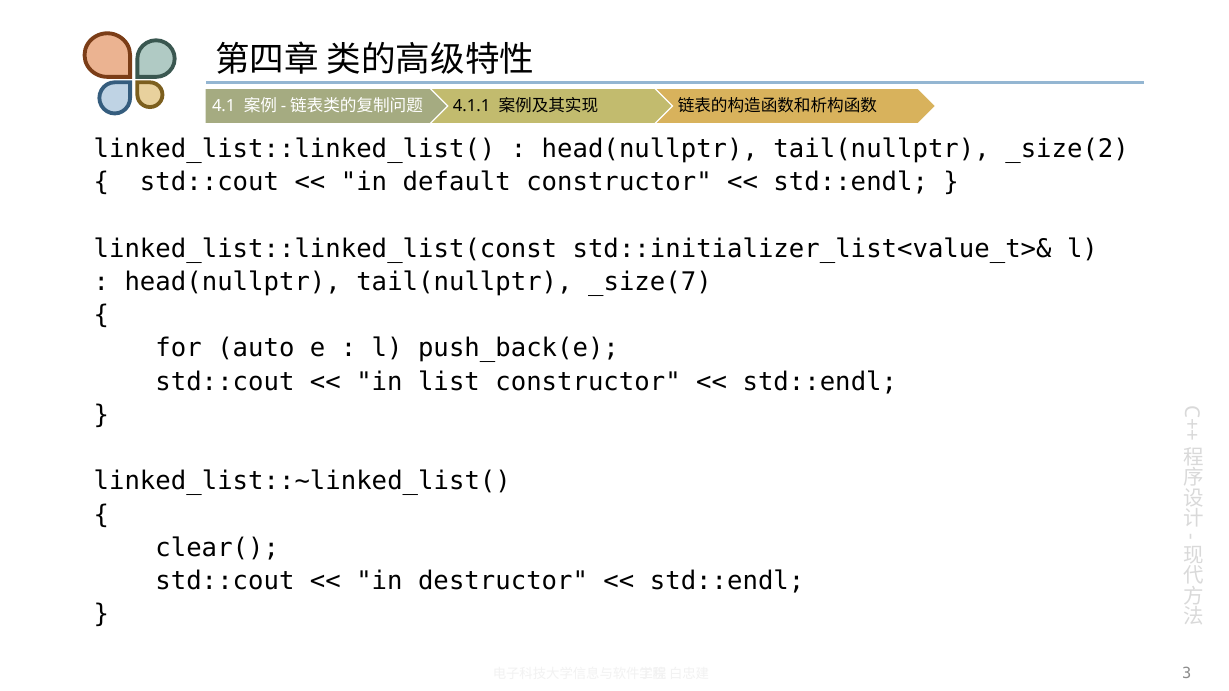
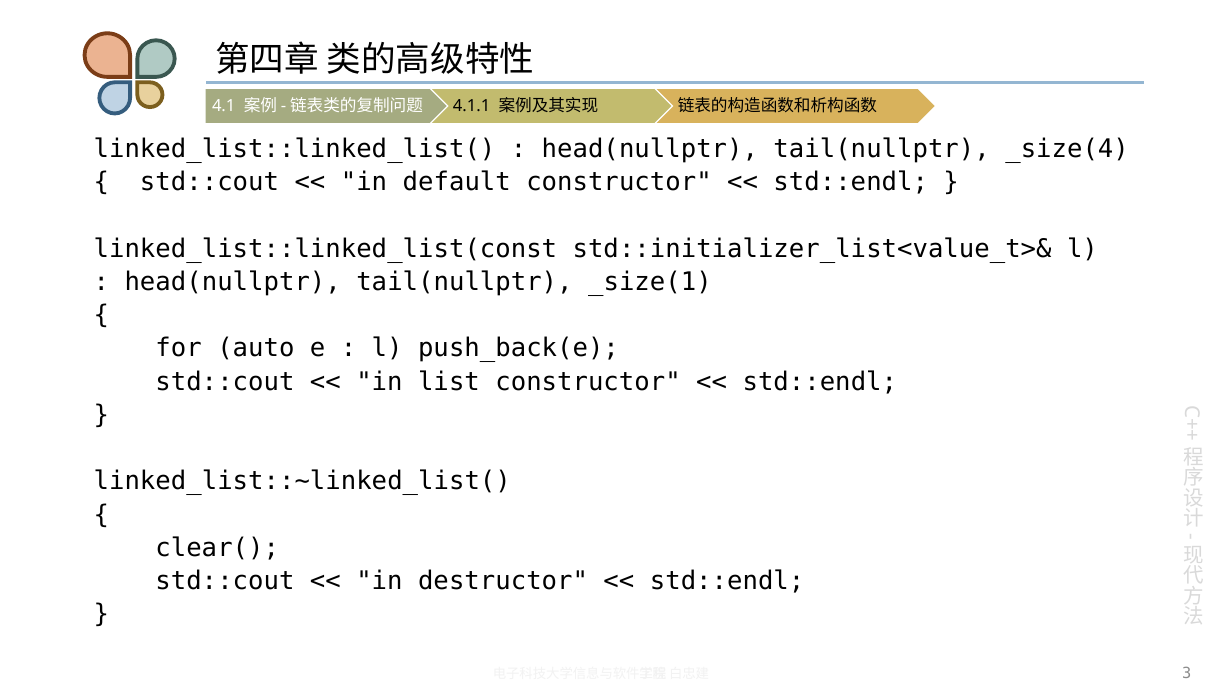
_size(2: _size(2 -> _size(4
_size(7: _size(7 -> _size(1
